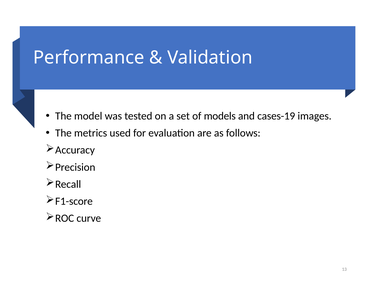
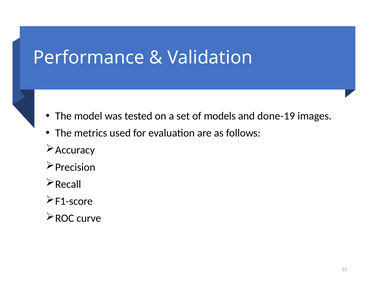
cases-19: cases-19 -> done-19
